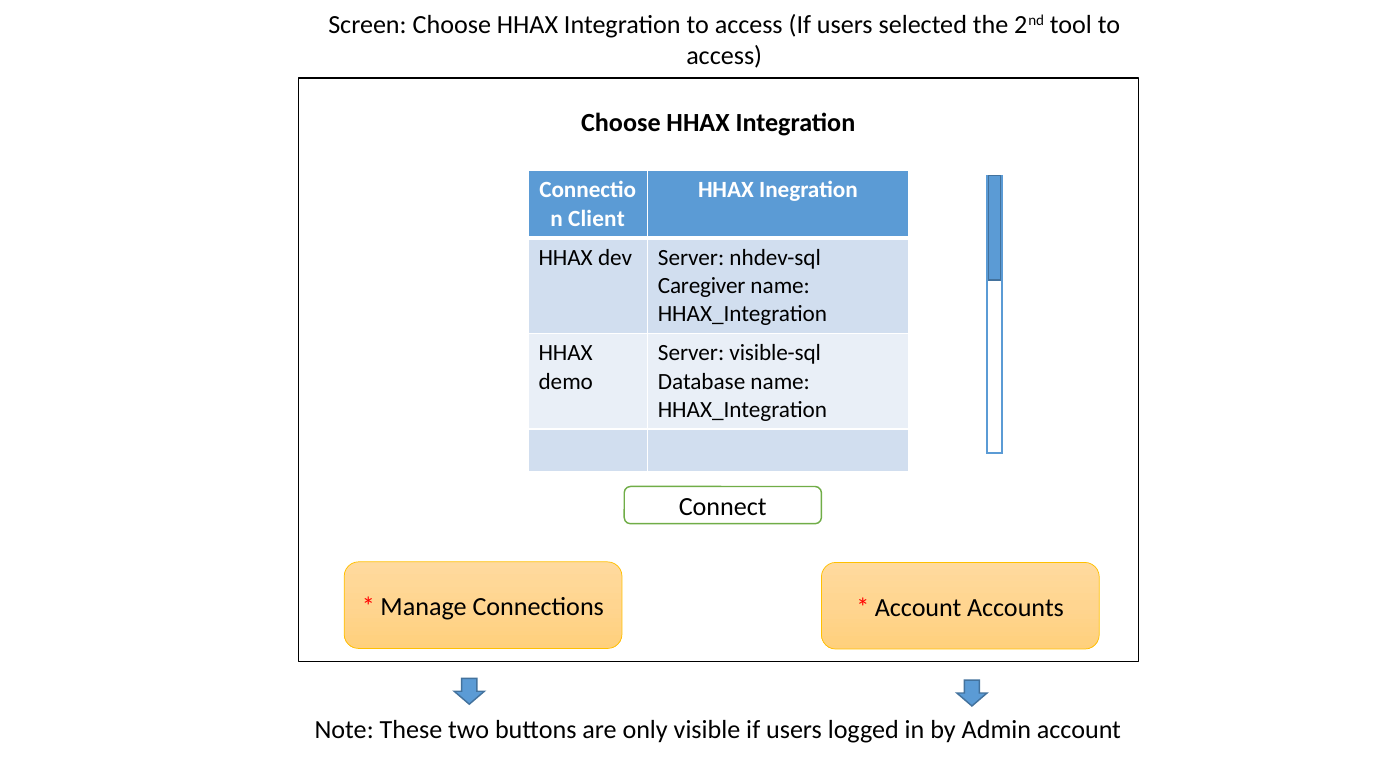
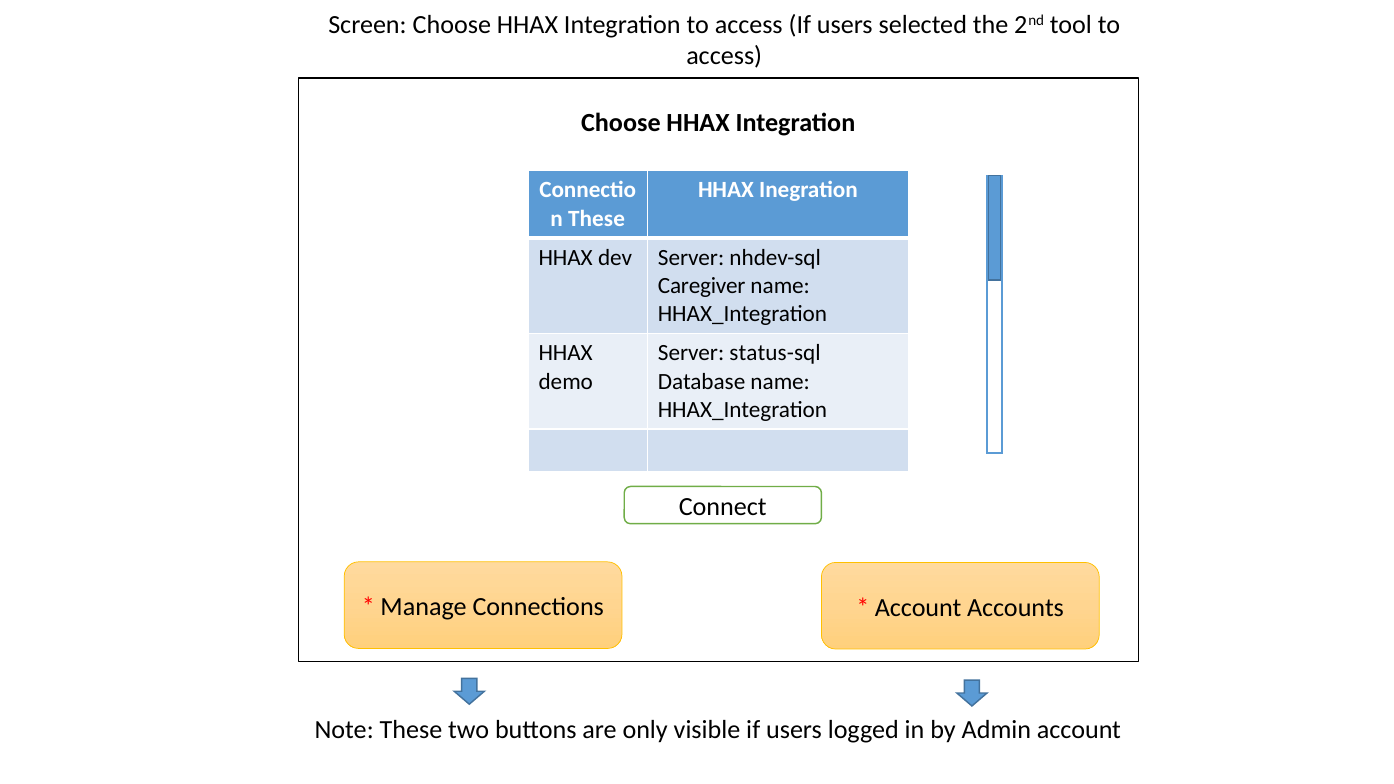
Client at (596, 219): Client -> These
visible-sql: visible-sql -> status-sql
